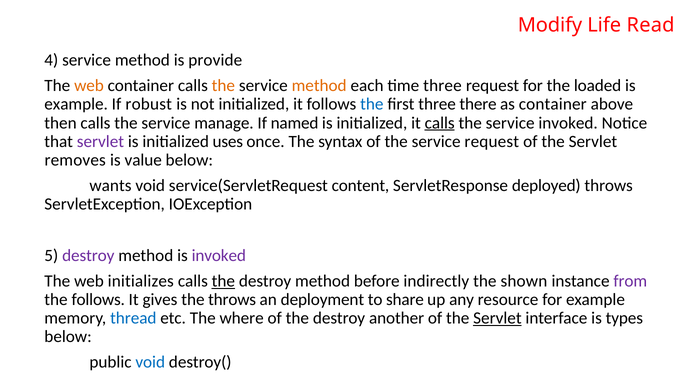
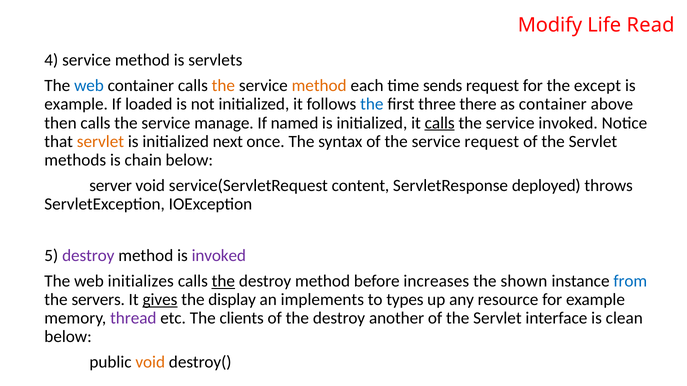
provide: provide -> servlets
web at (89, 86) colour: orange -> blue
time three: three -> sends
loaded: loaded -> except
robust: robust -> loaded
servlet at (100, 142) colour: purple -> orange
uses: uses -> next
removes: removes -> methods
value: value -> chain
wants: wants -> server
indirectly: indirectly -> increases
from colour: purple -> blue
the follows: follows -> servers
gives underline: none -> present
the throws: throws -> display
deployment: deployment -> implements
share: share -> types
thread colour: blue -> purple
where: where -> clients
Servlet at (497, 318) underline: present -> none
types: types -> clean
void at (150, 363) colour: blue -> orange
